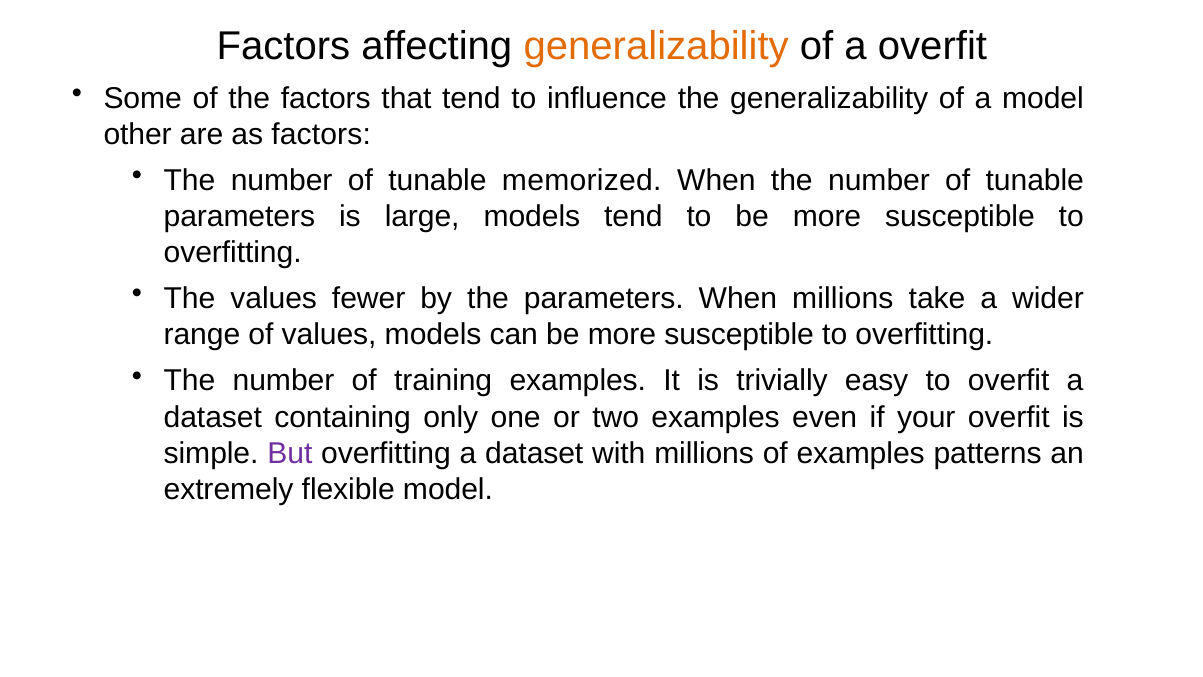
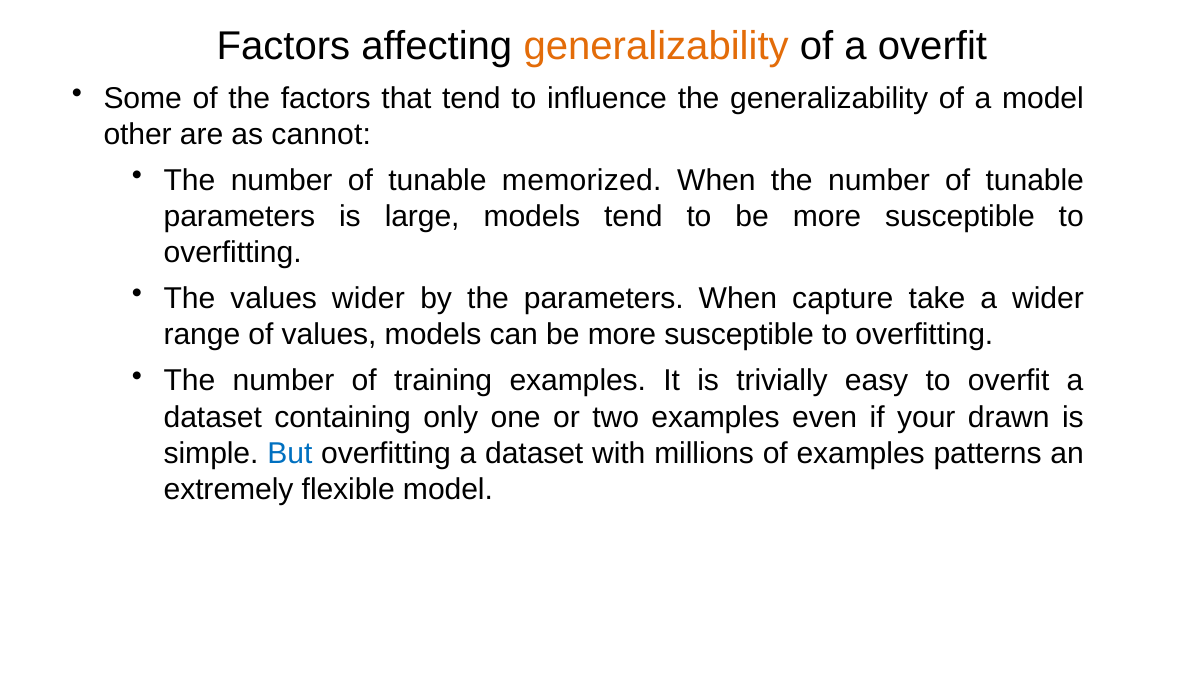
as factors: factors -> cannot
values fewer: fewer -> wider
When millions: millions -> capture
your overfit: overfit -> drawn
But colour: purple -> blue
